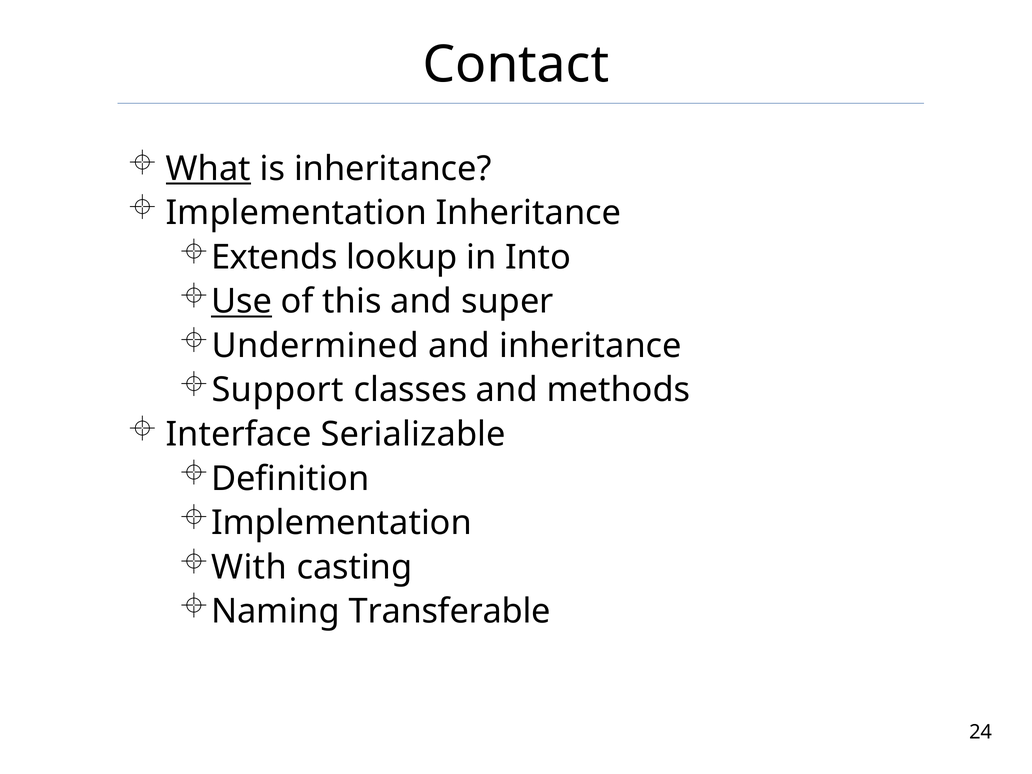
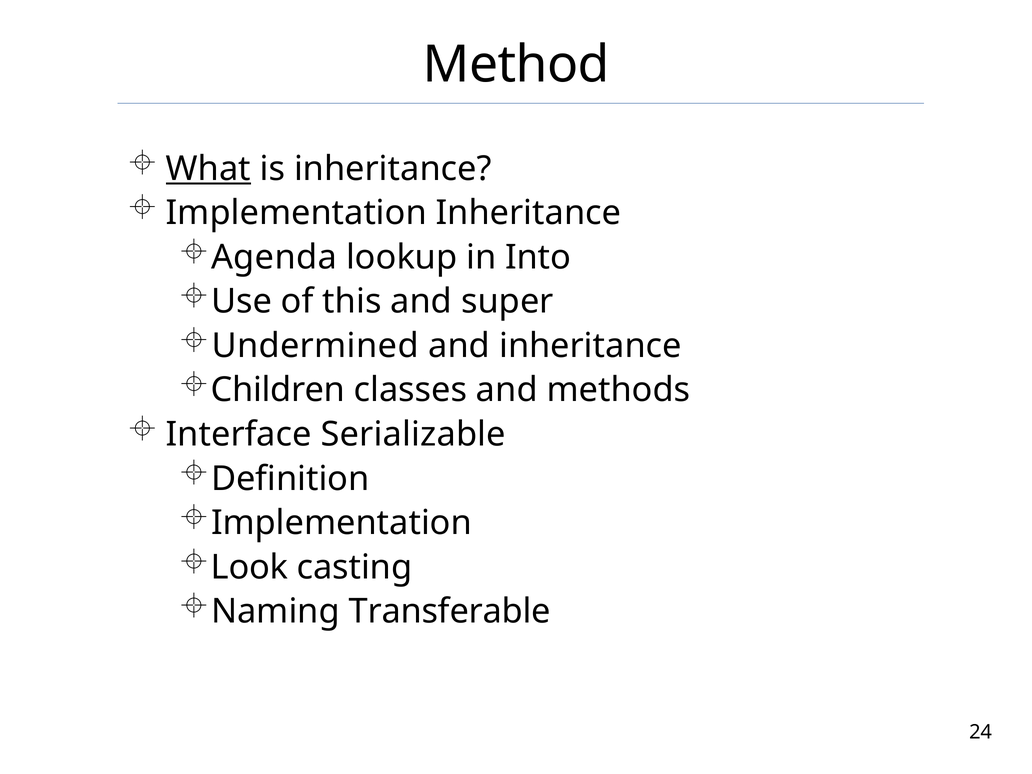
Contact: Contact -> Method
Extends: Extends -> Agenda
Use underline: present -> none
Support: Support -> Children
With: With -> Look
